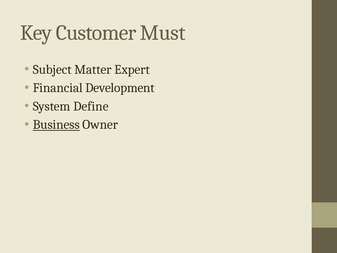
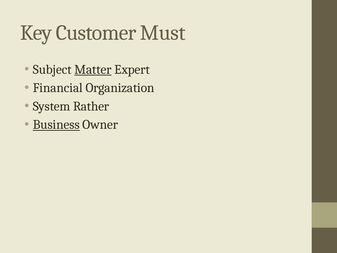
Matter underline: none -> present
Development: Development -> Organization
Define: Define -> Rather
